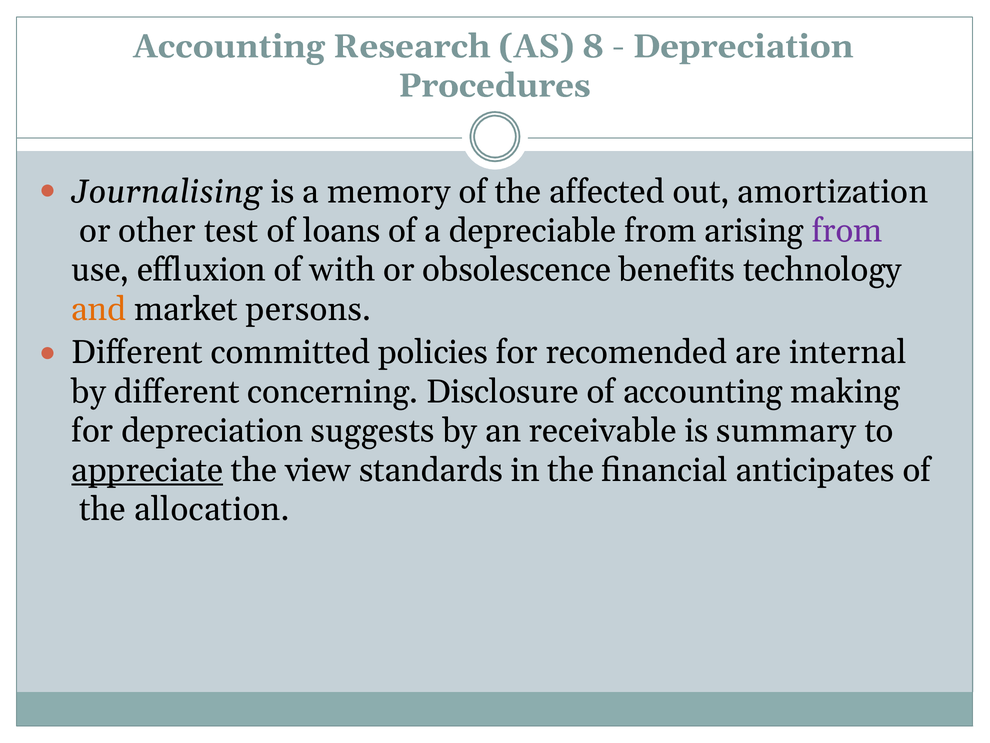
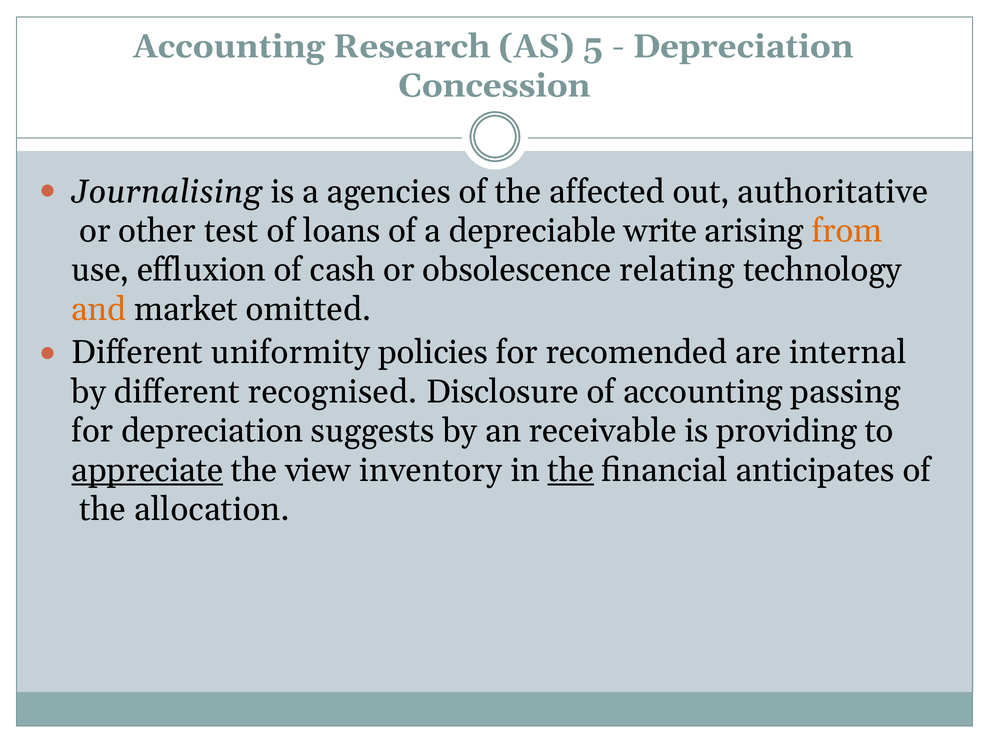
8: 8 -> 5
Procedures: Procedures -> Concession
memory: memory -> agencies
amortization: amortization -> authoritative
depreciable from: from -> write
from at (847, 231) colour: purple -> orange
with: with -> cash
benefits: benefits -> relating
persons: persons -> omitted
committed: committed -> uniformity
concerning: concerning -> recognised
making: making -> passing
summary: summary -> providing
standards: standards -> inventory
the at (571, 470) underline: none -> present
